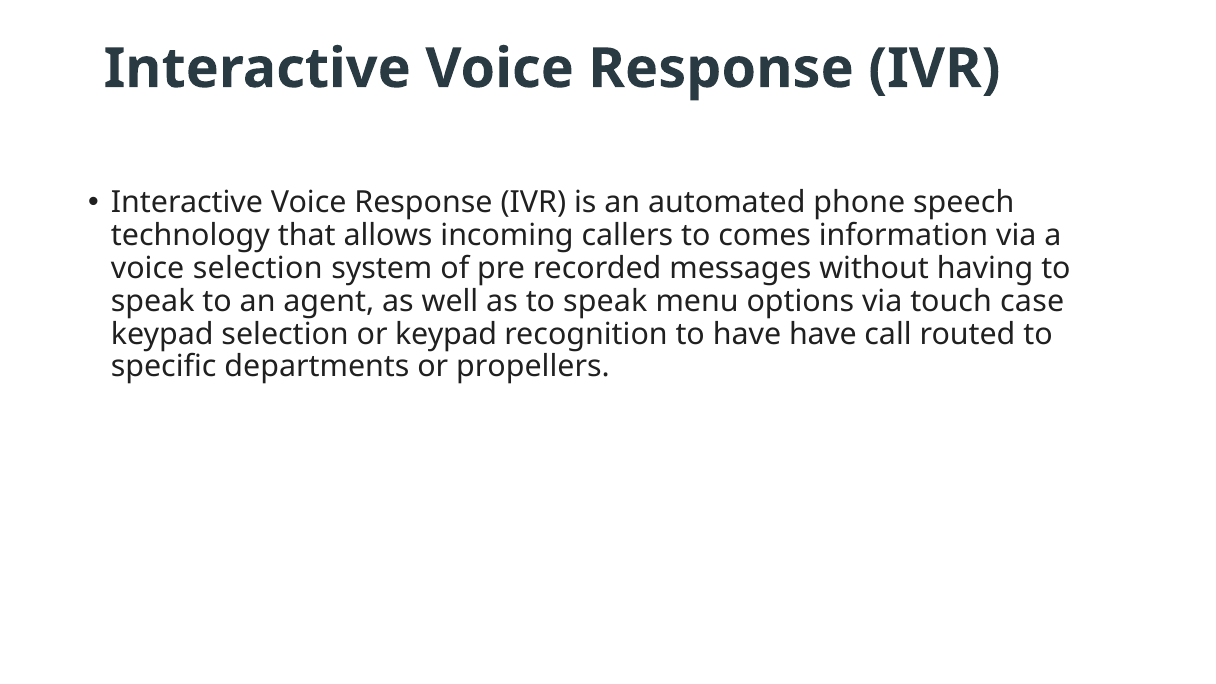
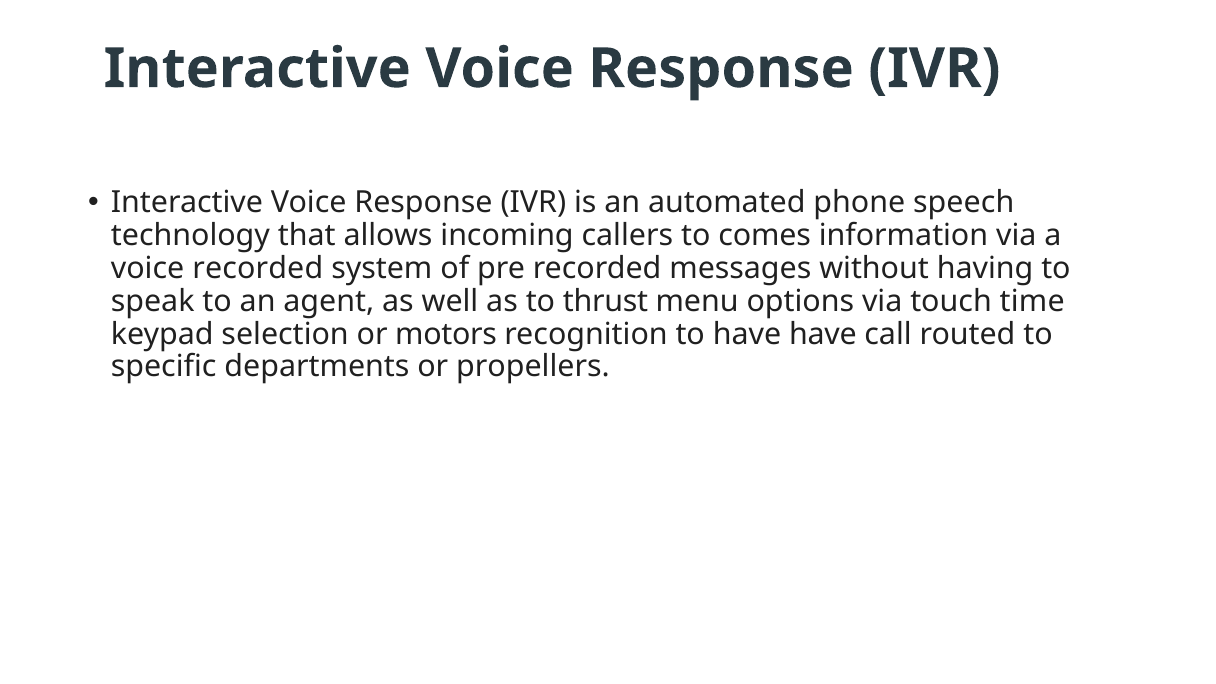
voice selection: selection -> recorded
as to speak: speak -> thrust
case: case -> time
or keypad: keypad -> motors
